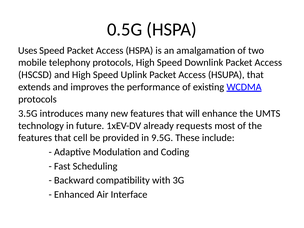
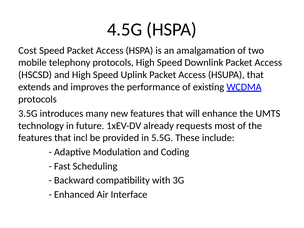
0.5G: 0.5G -> 4.5G
Uses: Uses -> Cost
cell: cell -> incl
9.5G: 9.5G -> 5.5G
